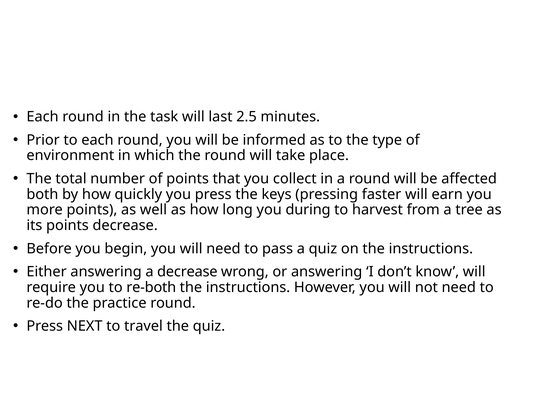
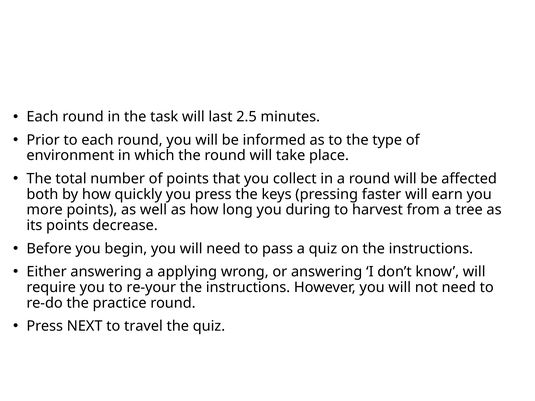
a decrease: decrease -> applying
re-both: re-both -> re-your
